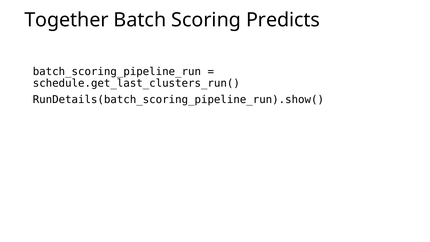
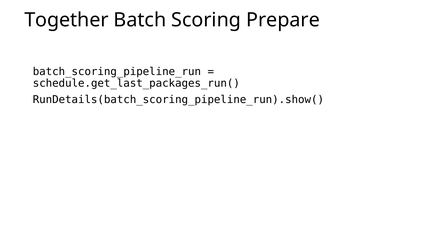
Predicts: Predicts -> Prepare
schedule.get_last_clusters_run(: schedule.get_last_clusters_run( -> schedule.get_last_packages_run(
